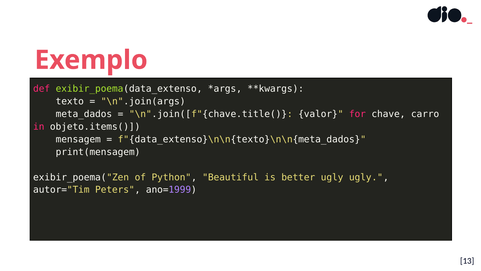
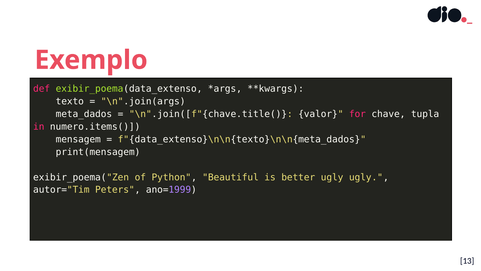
carro: carro -> tupla
objeto.items(: objeto.items( -> numero.items(
